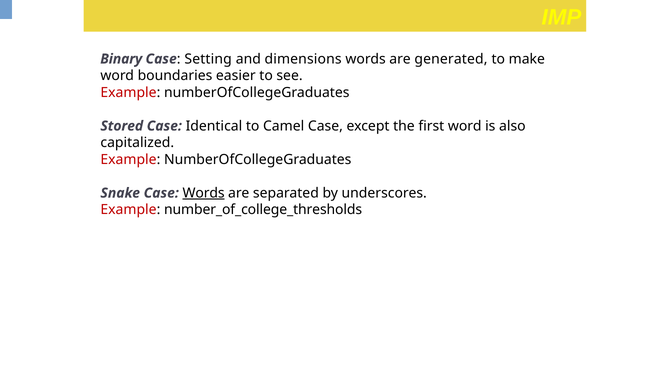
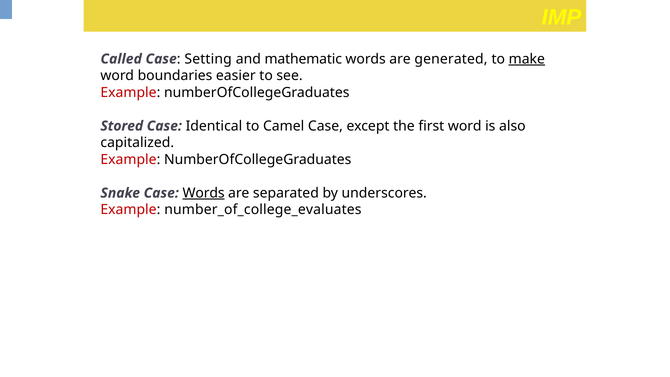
Binary: Binary -> Called
dimensions: dimensions -> mathematic
make underline: none -> present
number_of_college_thresholds: number_of_college_thresholds -> number_of_college_evaluates
